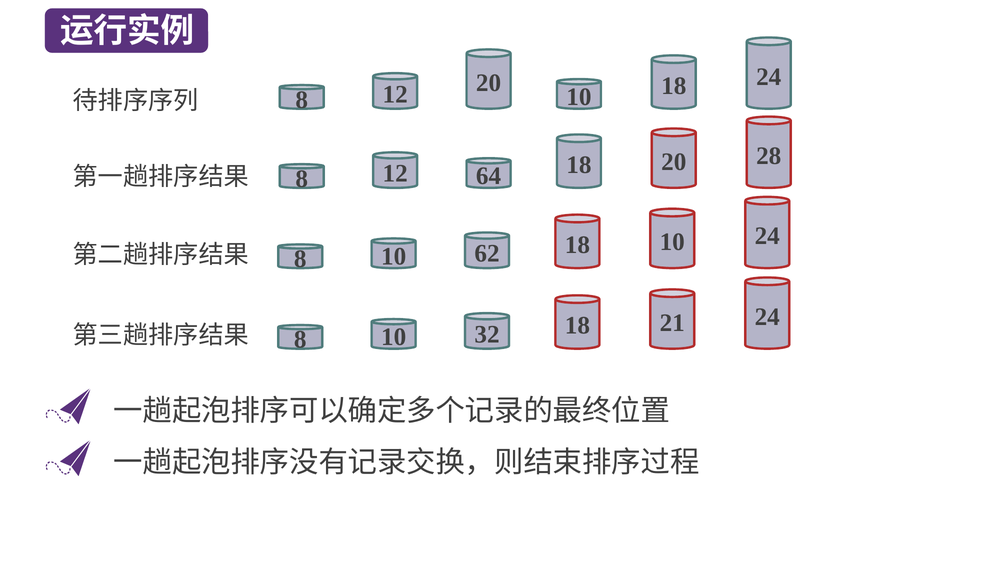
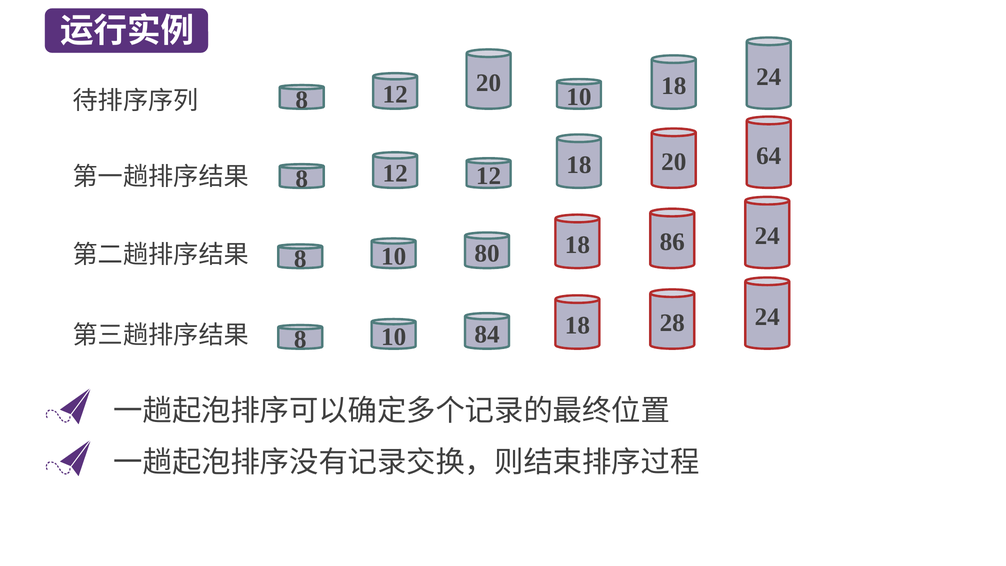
28: 28 -> 64
12 64: 64 -> 12
62: 62 -> 80
18 10: 10 -> 86
32: 32 -> 84
21: 21 -> 28
